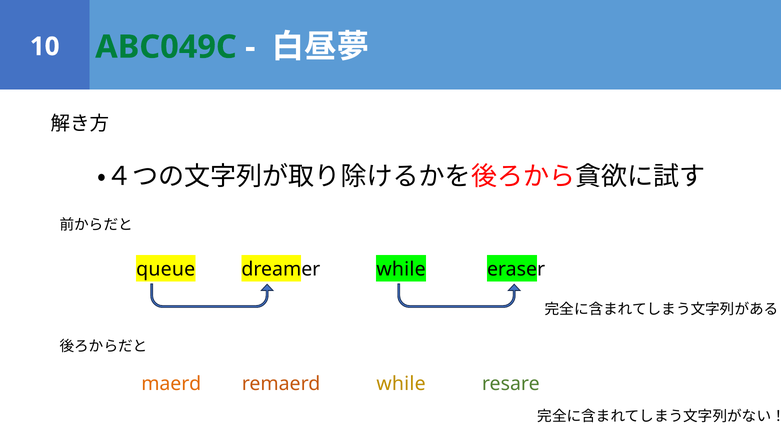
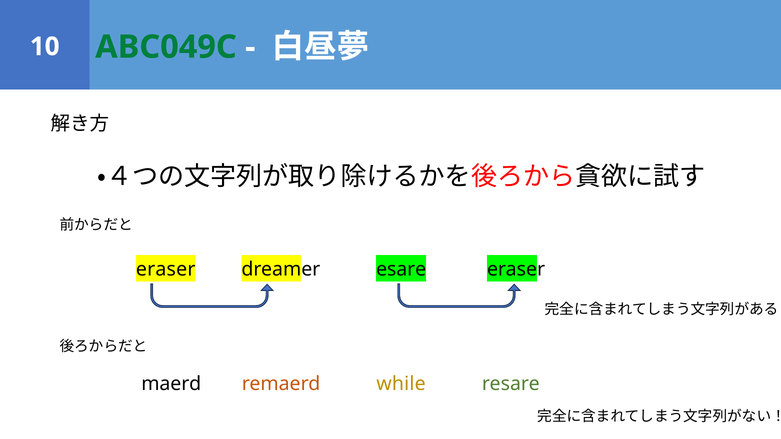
queue at (166, 270): queue -> eraser
dreamer while: while -> esare
maerd colour: orange -> black
